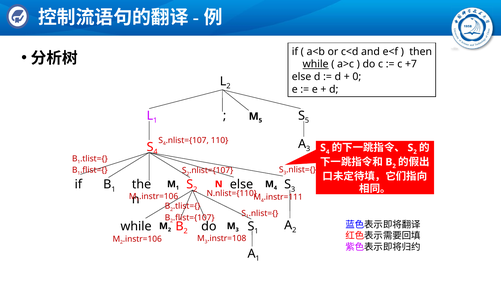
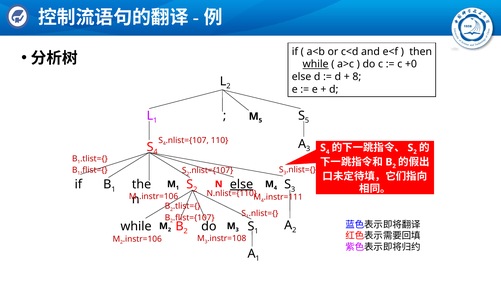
+7: +7 -> +0
0: 0 -> 8
else at (242, 184) underline: none -> present
